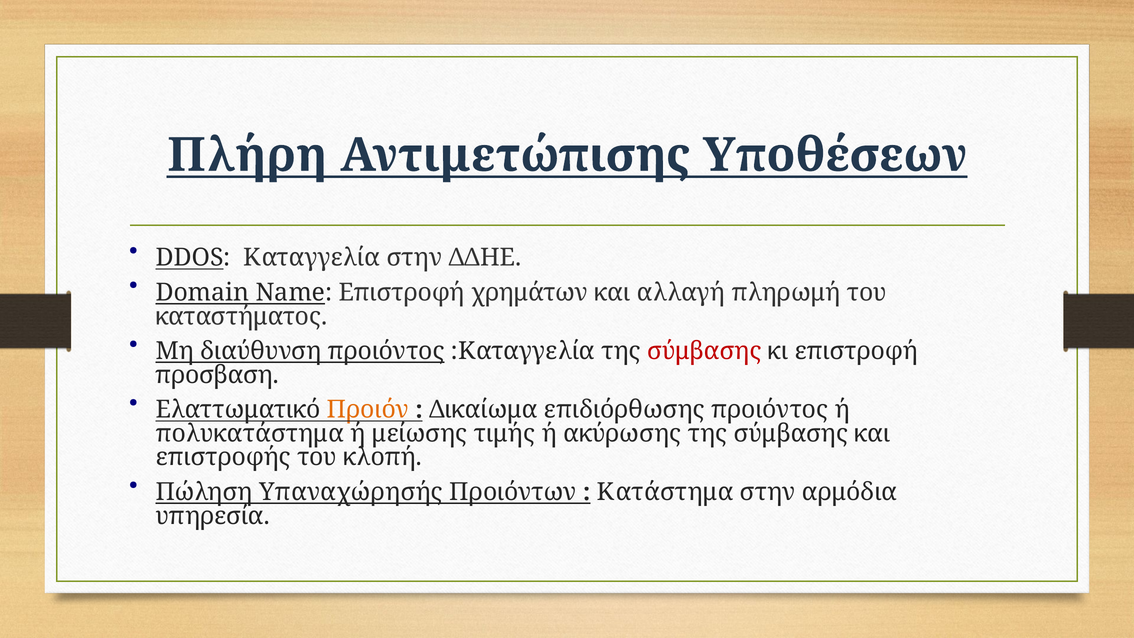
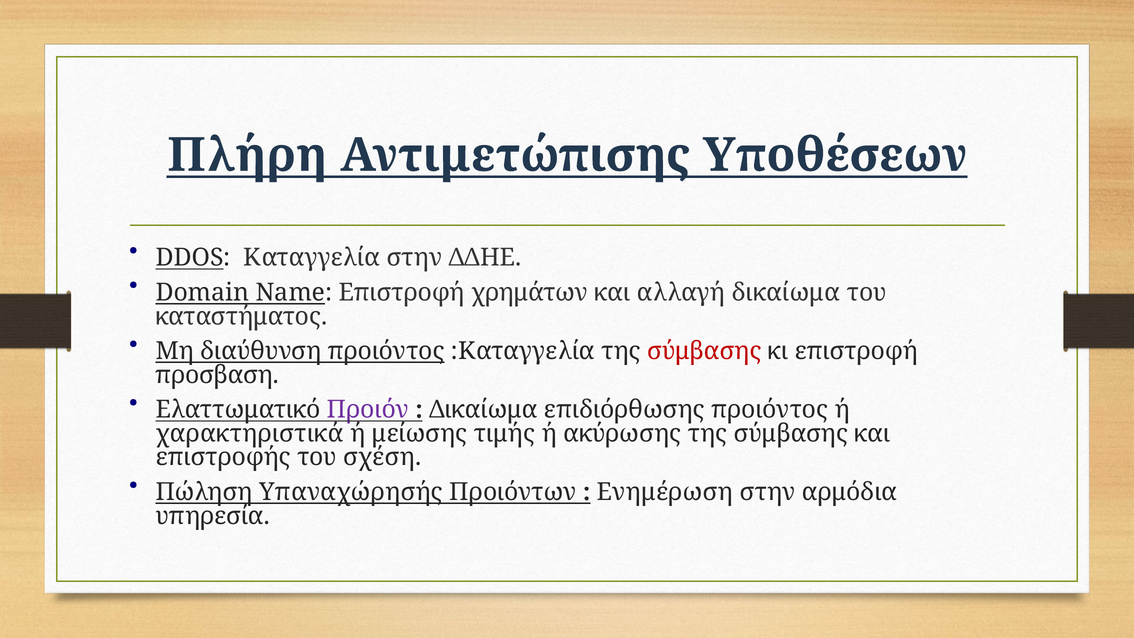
αλλαγή πληρωμή: πληρωμή -> δικαίωμα
Προιόν colour: orange -> purple
πολυκατάστημα: πολυκατάστημα -> χαρακτηριστικά
κλοπή: κλοπή -> σχέση
Κατάστημα: Κατάστημα -> Ενημέρωση
